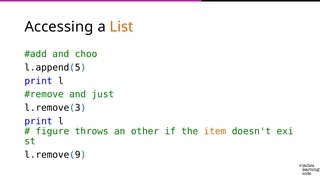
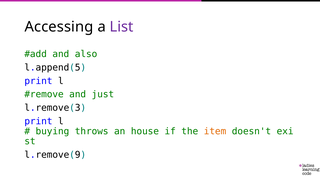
List colour: orange -> purple
choo: choo -> also
figure: figure -> buying
other: other -> house
